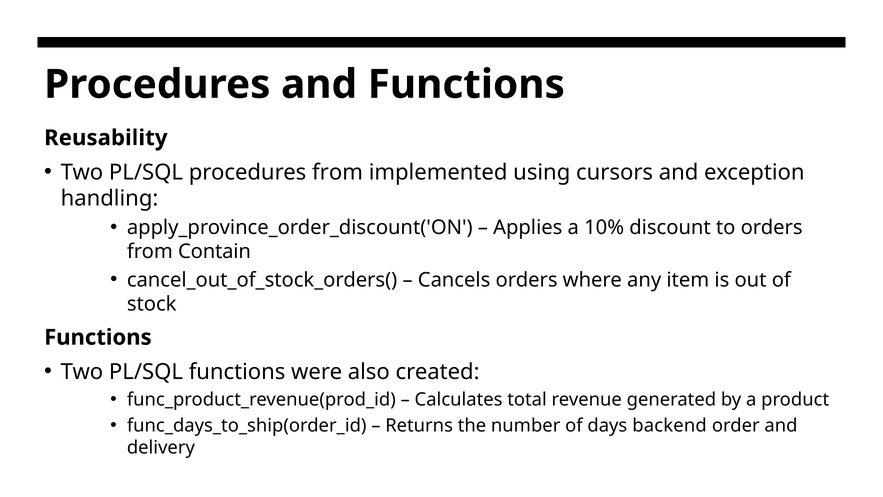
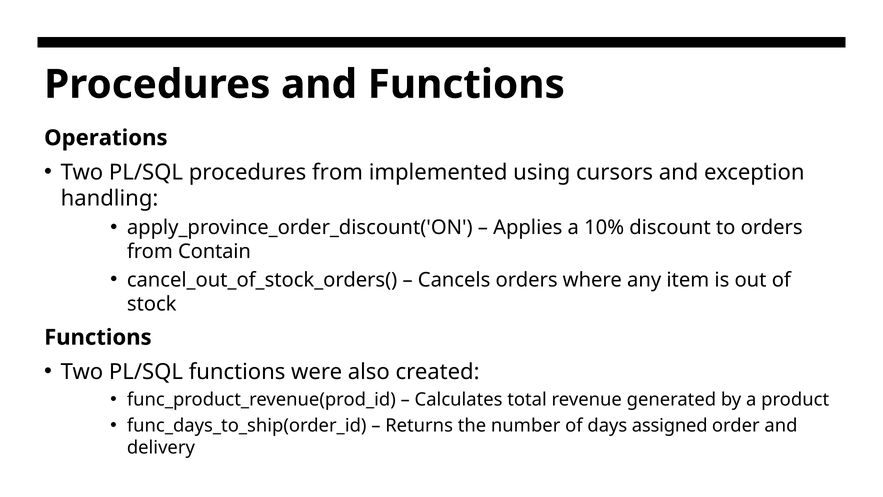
Reusability: Reusability -> Operations
backend: backend -> assigned
